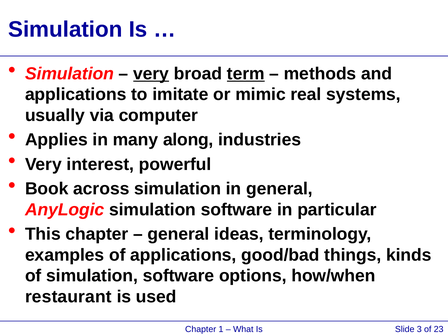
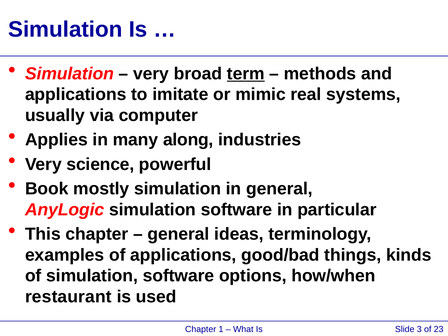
very at (151, 74) underline: present -> none
interest: interest -> science
across: across -> mostly
